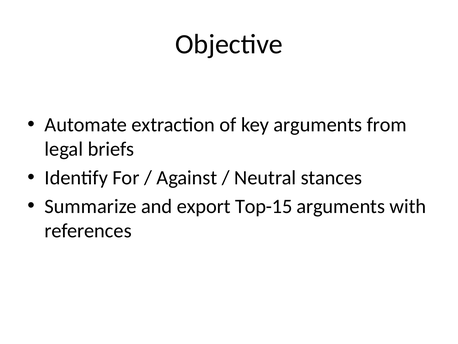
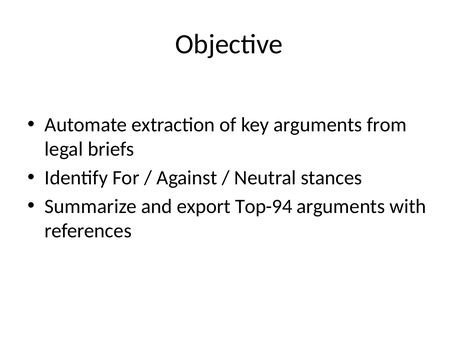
Top-15: Top-15 -> Top-94
